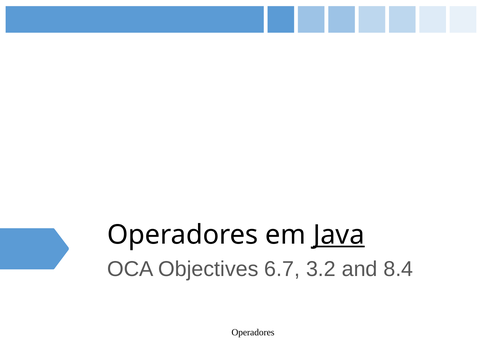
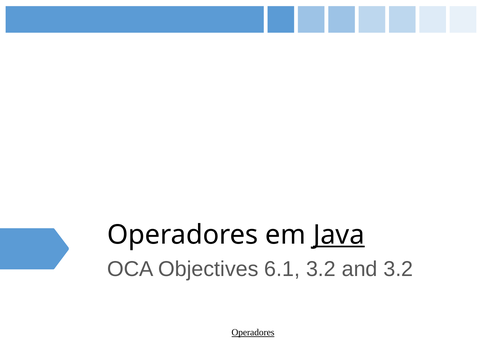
6.7: 6.7 -> 6.1
and 8.4: 8.4 -> 3.2
Operadores at (253, 332) underline: none -> present
